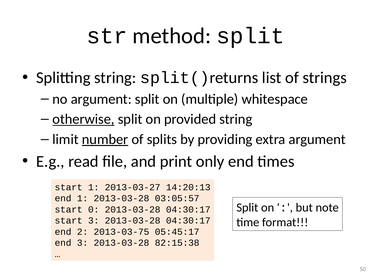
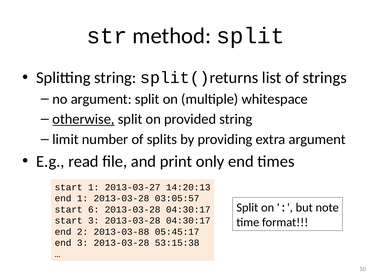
number underline: present -> none
0: 0 -> 6
2013-03-75: 2013-03-75 -> 2013-03-88
82:15:38: 82:15:38 -> 53:15:38
